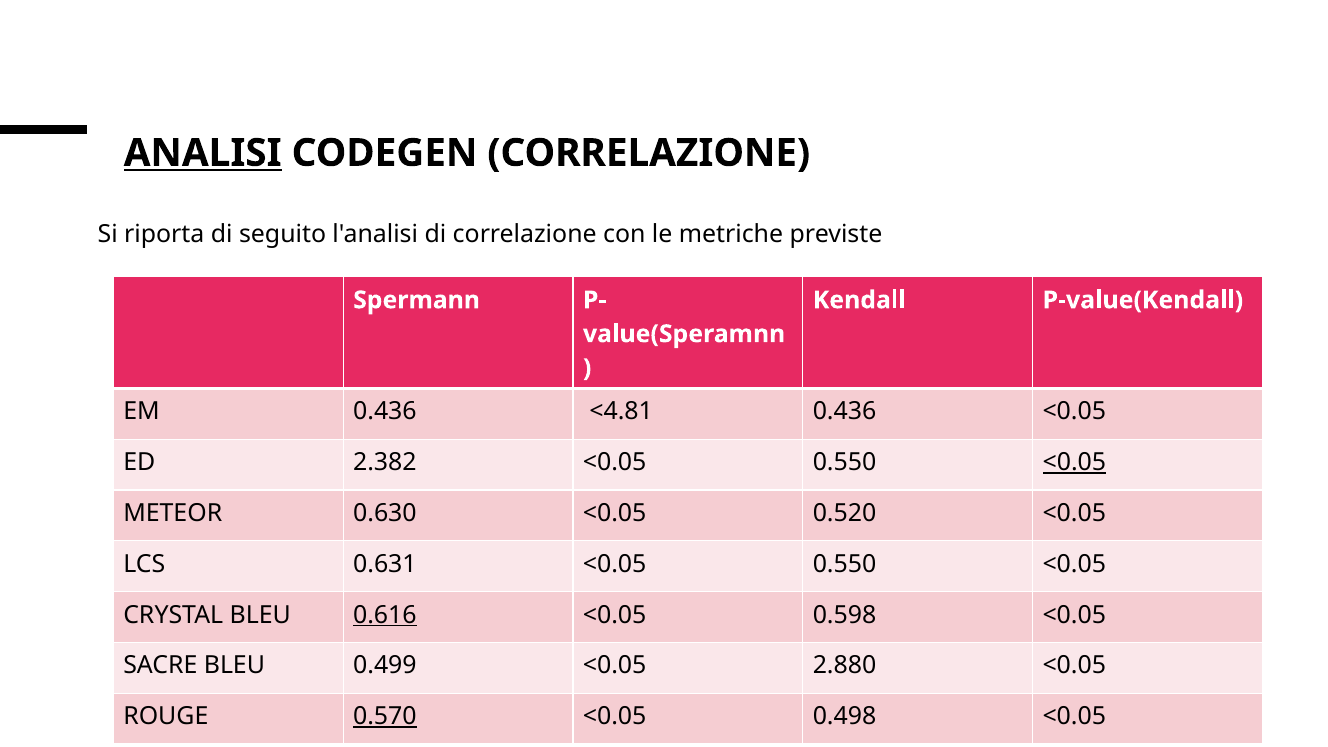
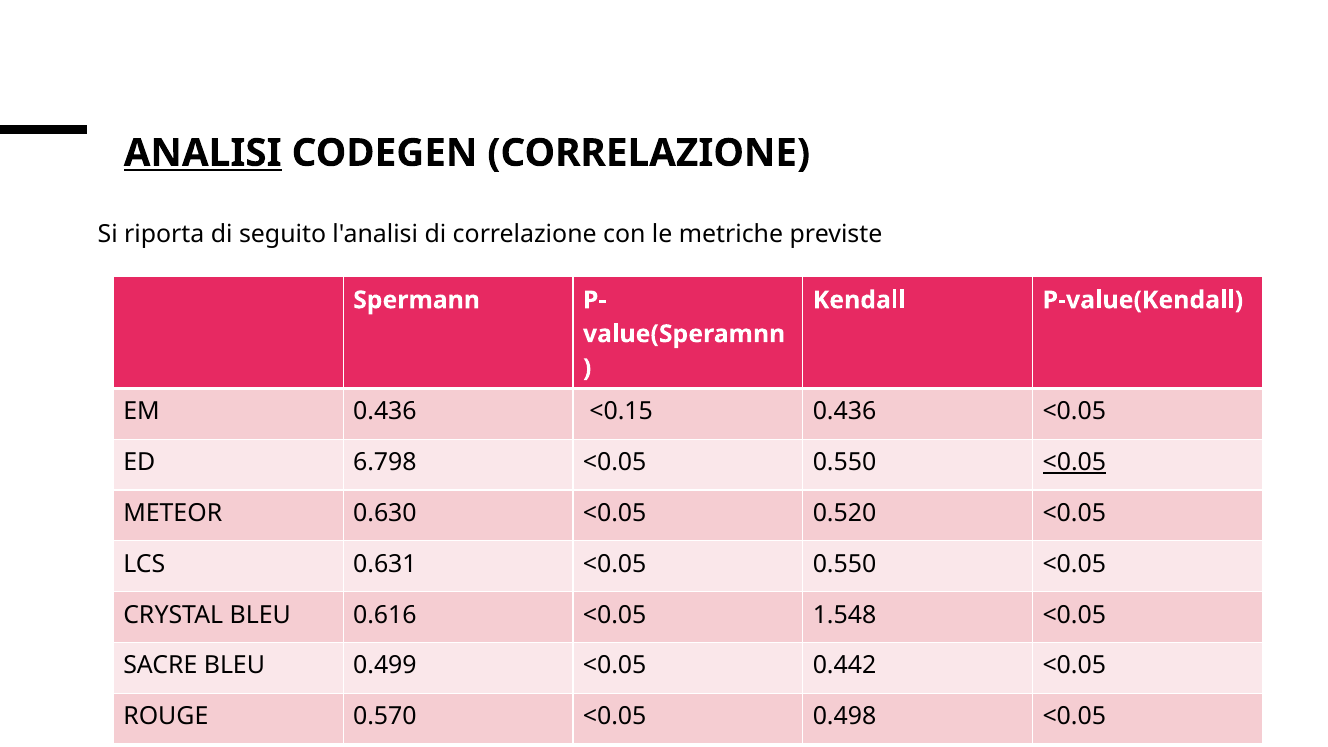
<4.81: <4.81 -> <0.15
2.382: 2.382 -> 6.798
0.616 underline: present -> none
0.598: 0.598 -> 1.548
2.880: 2.880 -> 0.442
0.570 underline: present -> none
